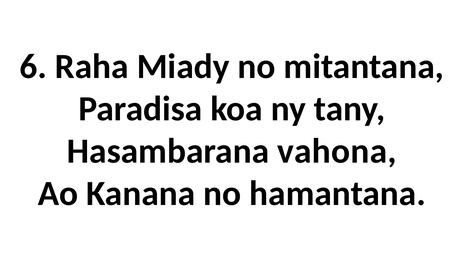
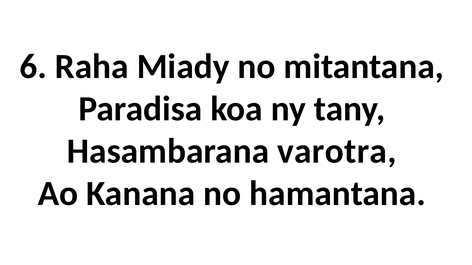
vahona: vahona -> varotra
